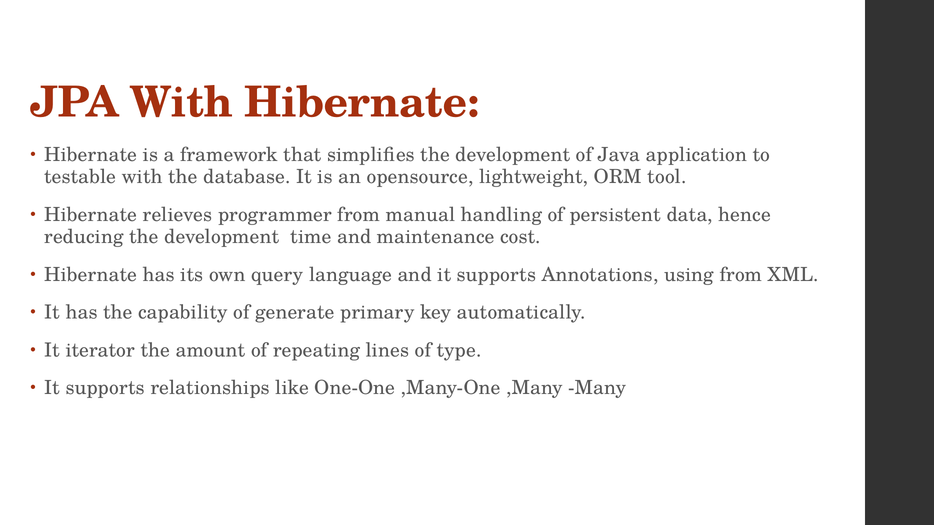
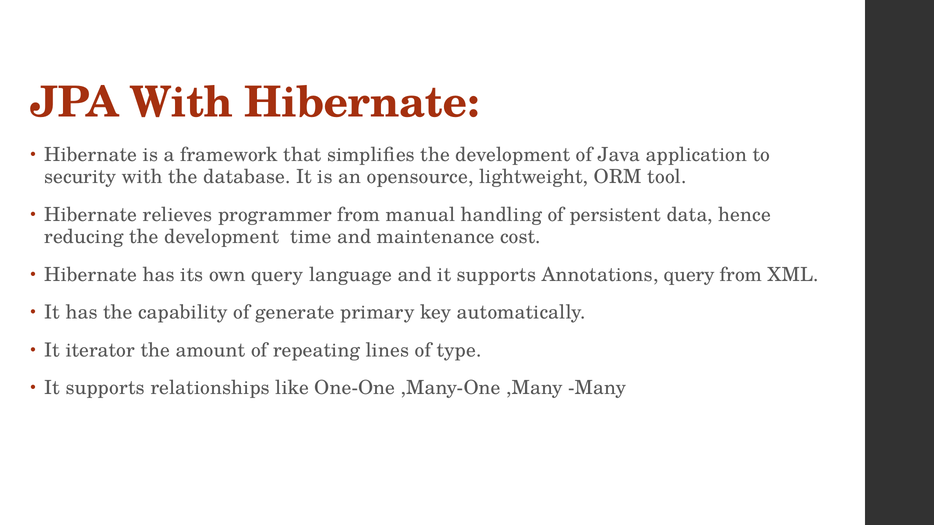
testable: testable -> security
Annotations using: using -> query
